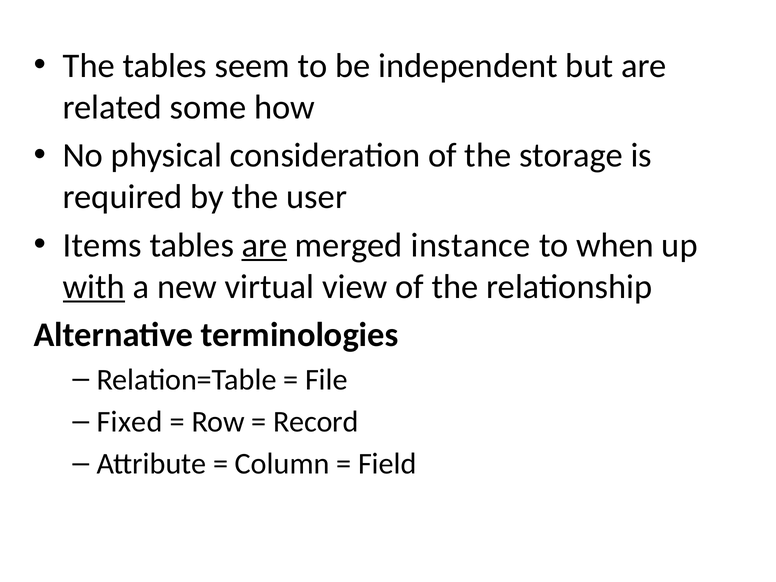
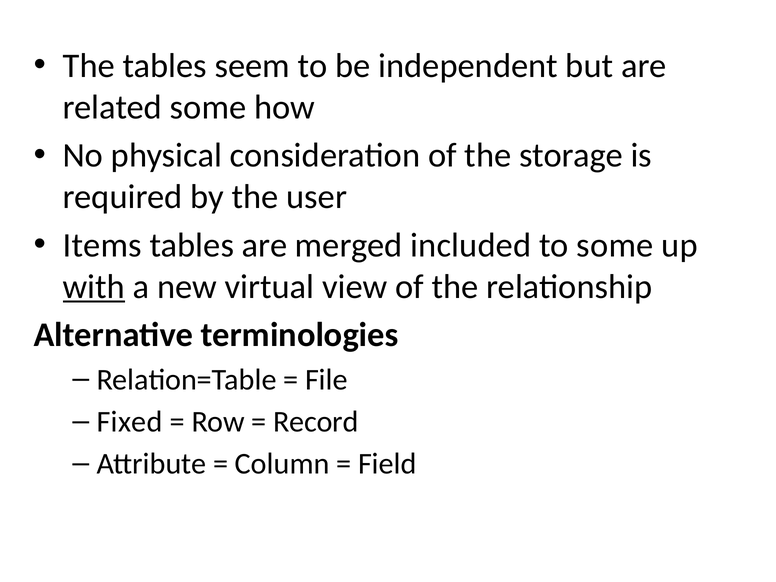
are at (264, 245) underline: present -> none
instance: instance -> included
to when: when -> some
